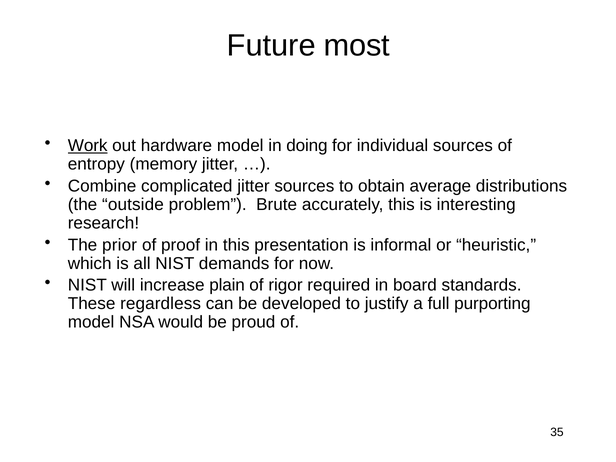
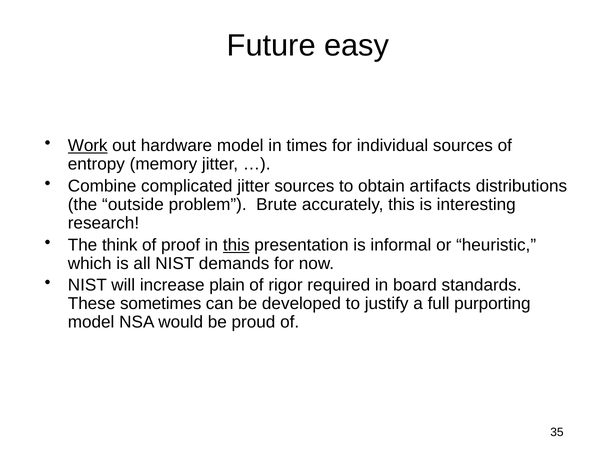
most: most -> easy
doing: doing -> times
average: average -> artifacts
prior: prior -> think
this at (236, 245) underline: none -> present
regardless: regardless -> sometimes
